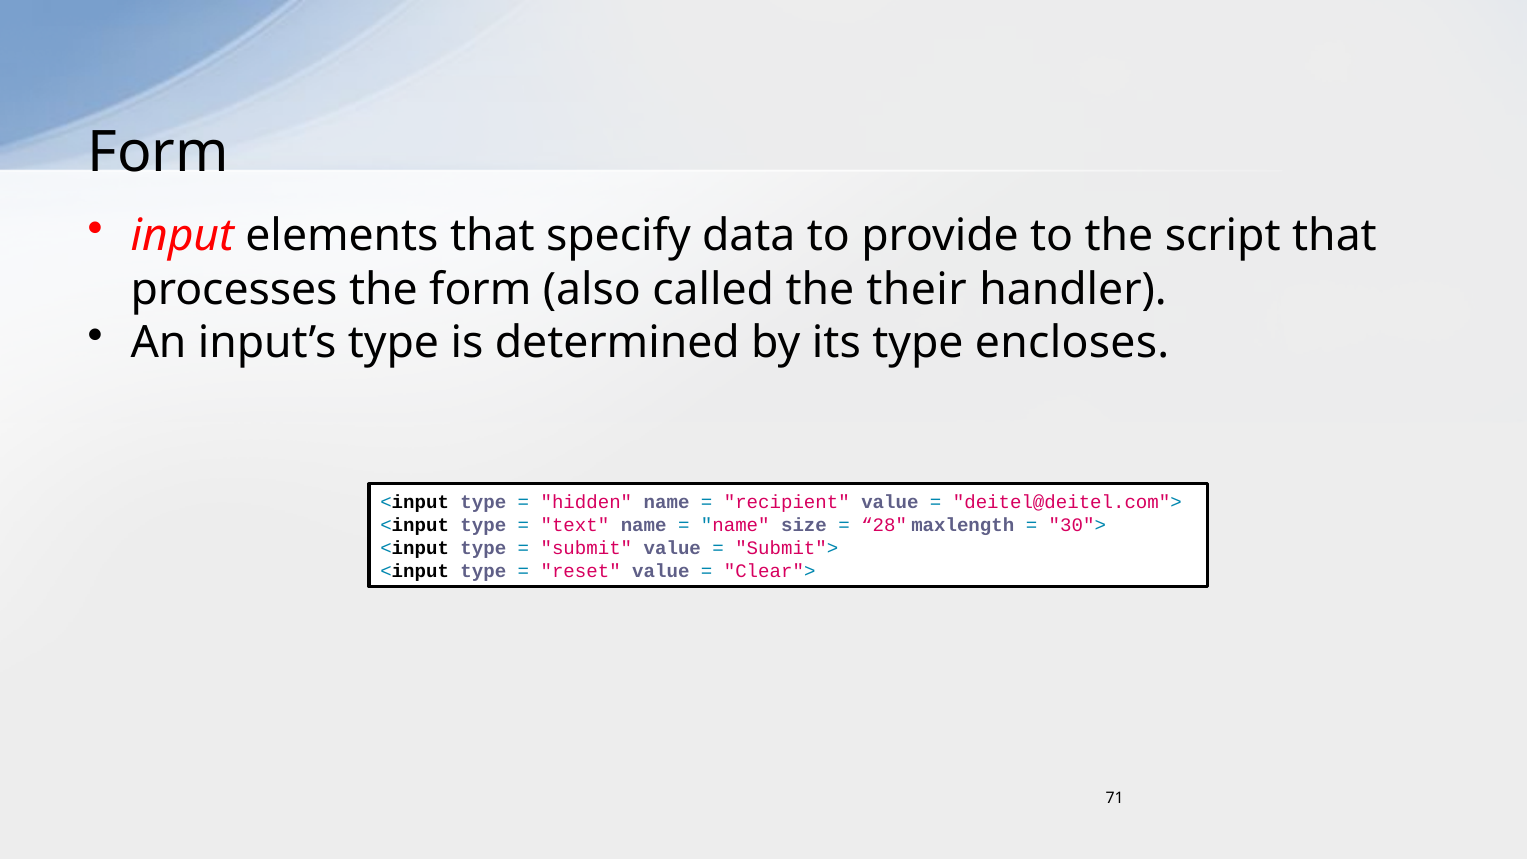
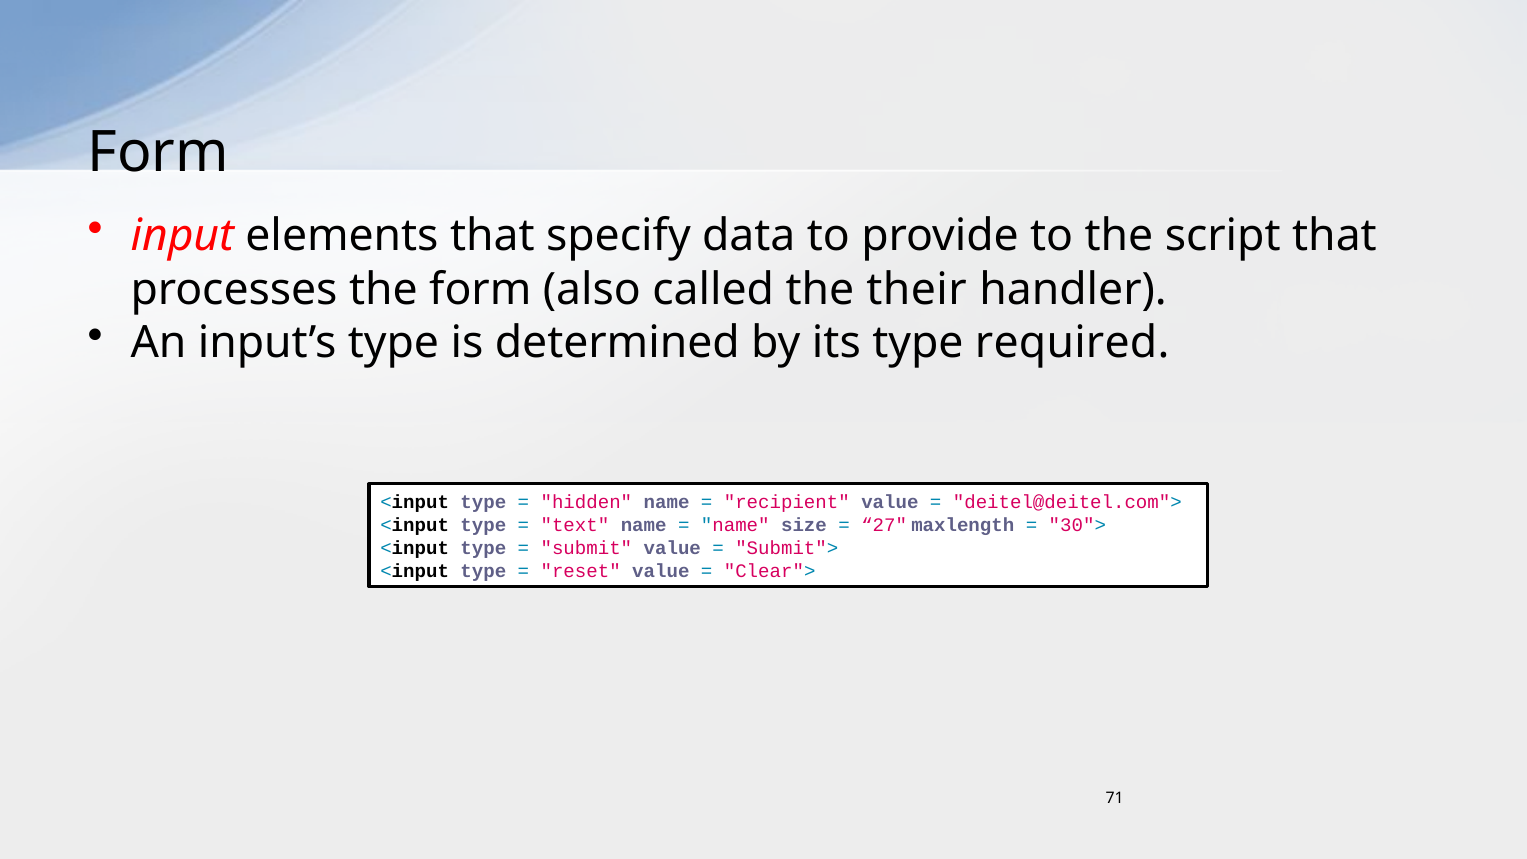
encloses: encloses -> required
28: 28 -> 27
